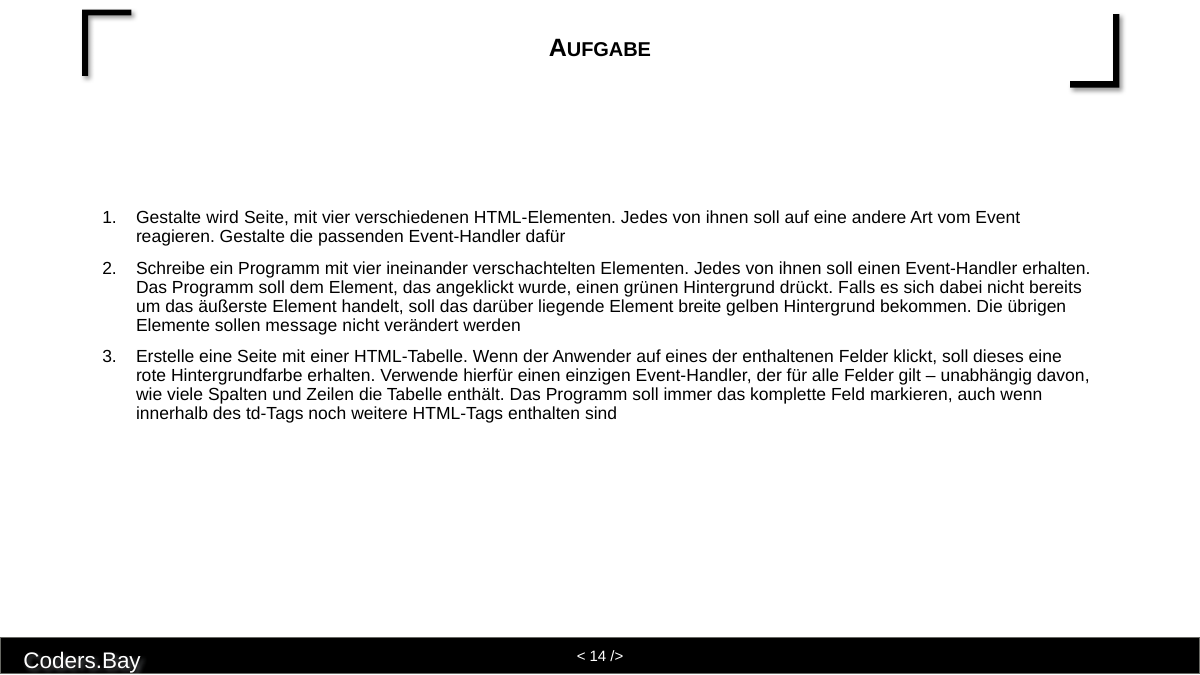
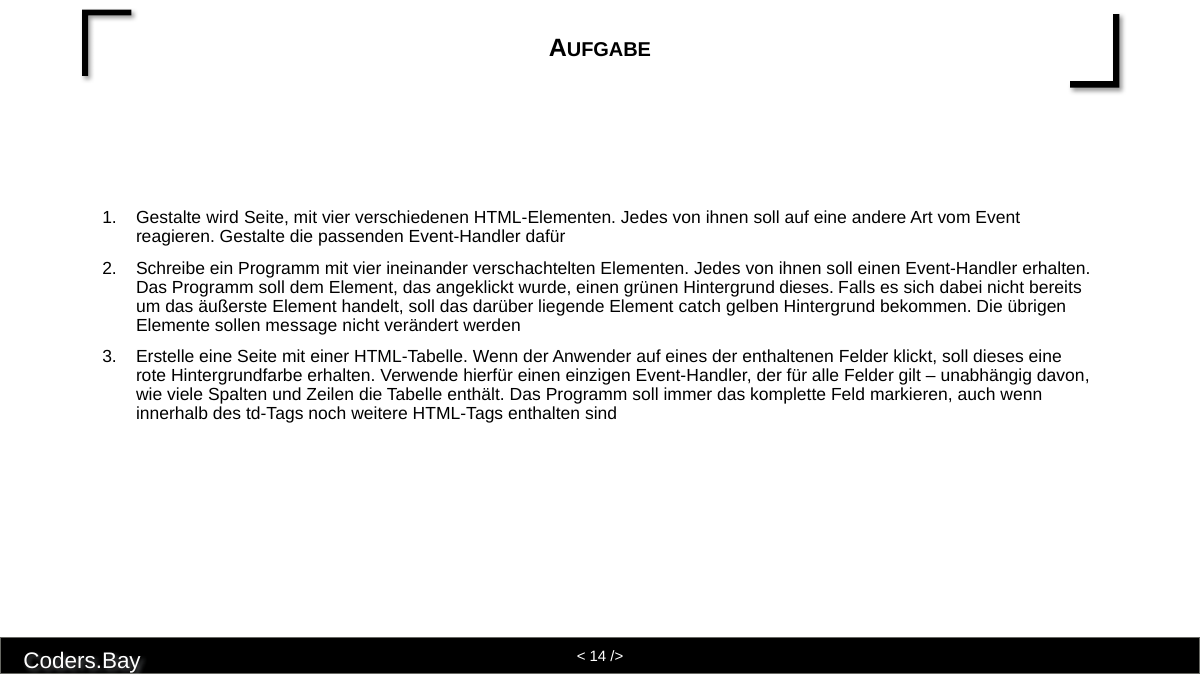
Hintergrund drückt: drückt -> dieses
breite: breite -> catch
